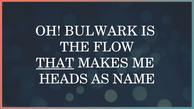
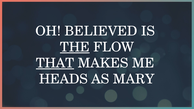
BULWARK: BULWARK -> BELIEVED
THE underline: none -> present
NAME: NAME -> MARY
